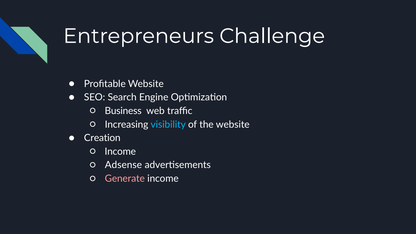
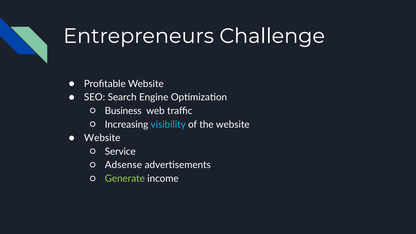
Creation at (102, 138): Creation -> Website
Income at (120, 152): Income -> Service
Generate colour: pink -> light green
